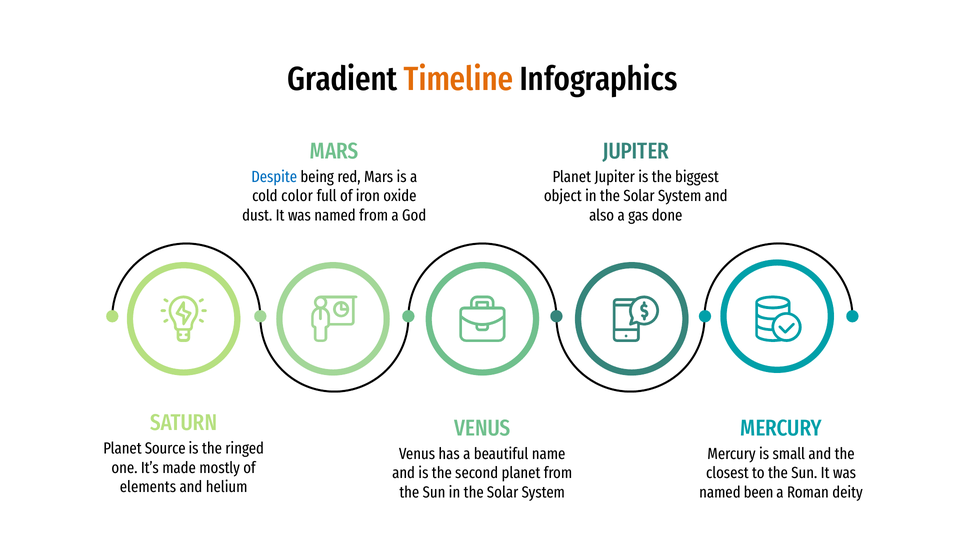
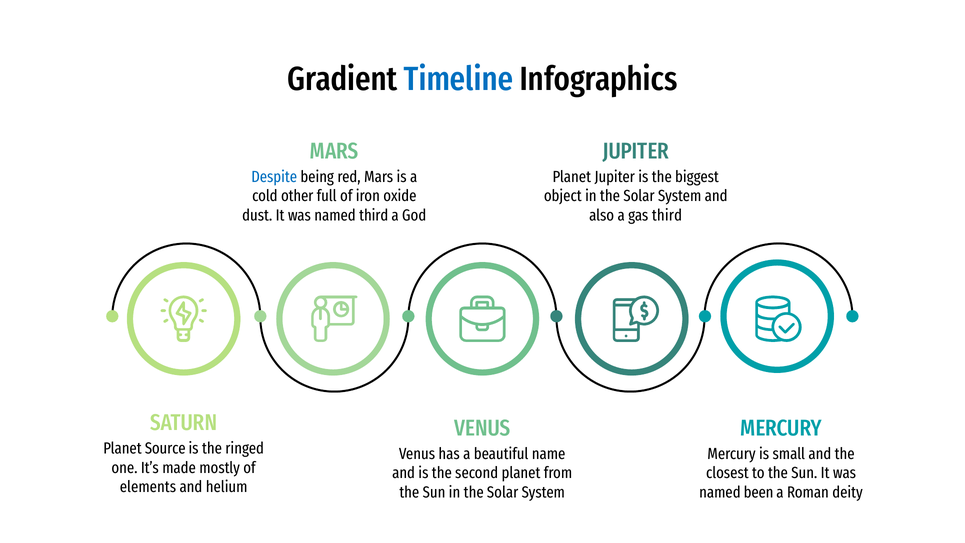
Timeline colour: orange -> blue
color: color -> other
named from: from -> third
gas done: done -> third
